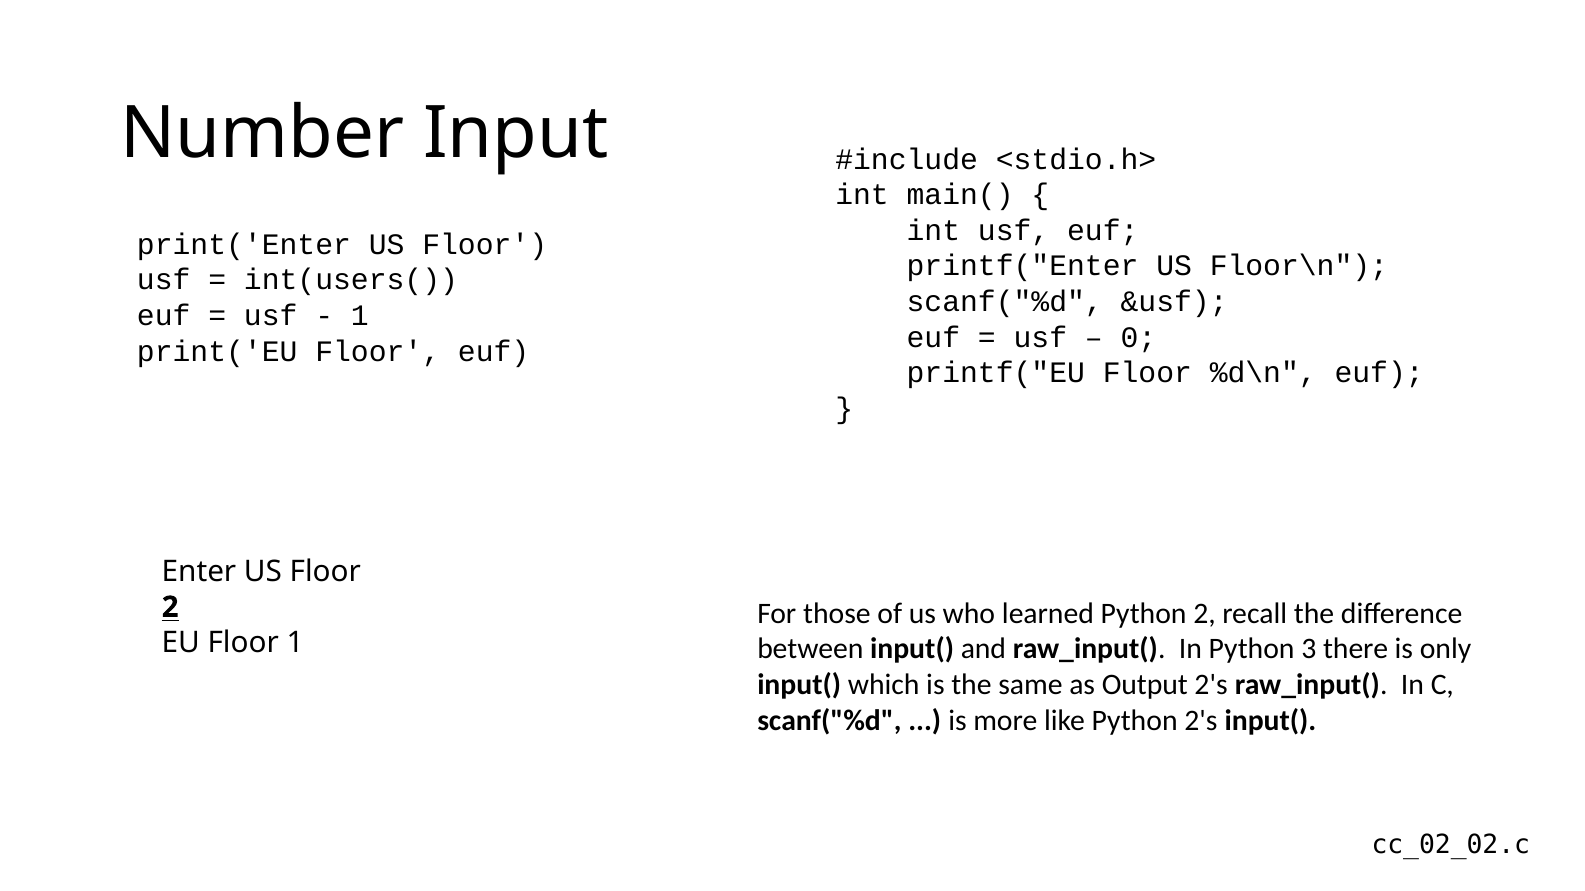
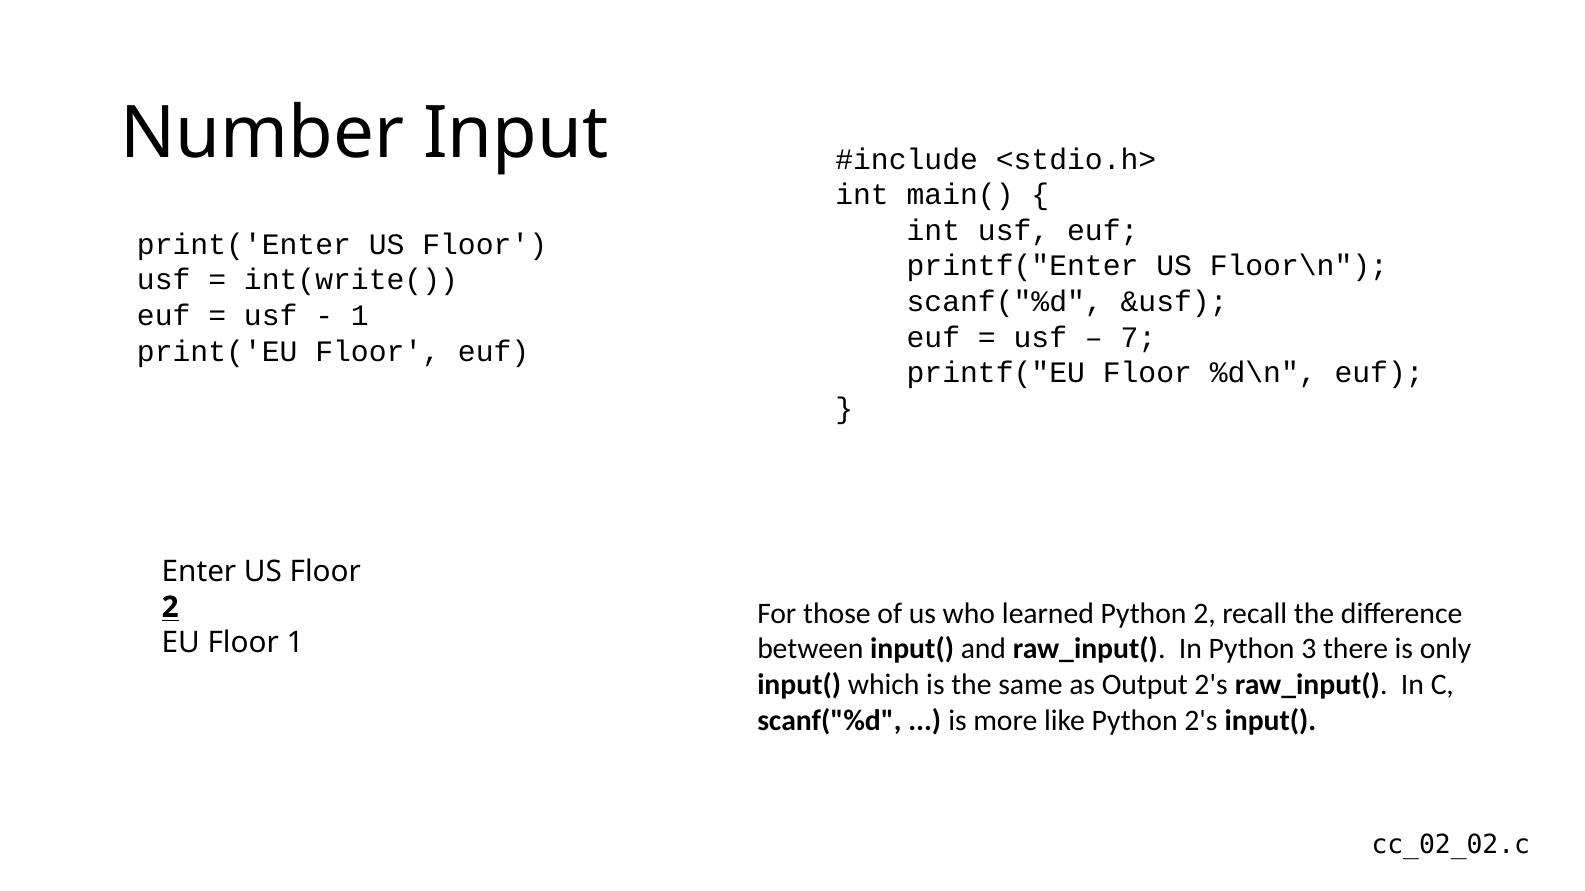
int(users(: int(users( -> int(write(
0: 0 -> 7
